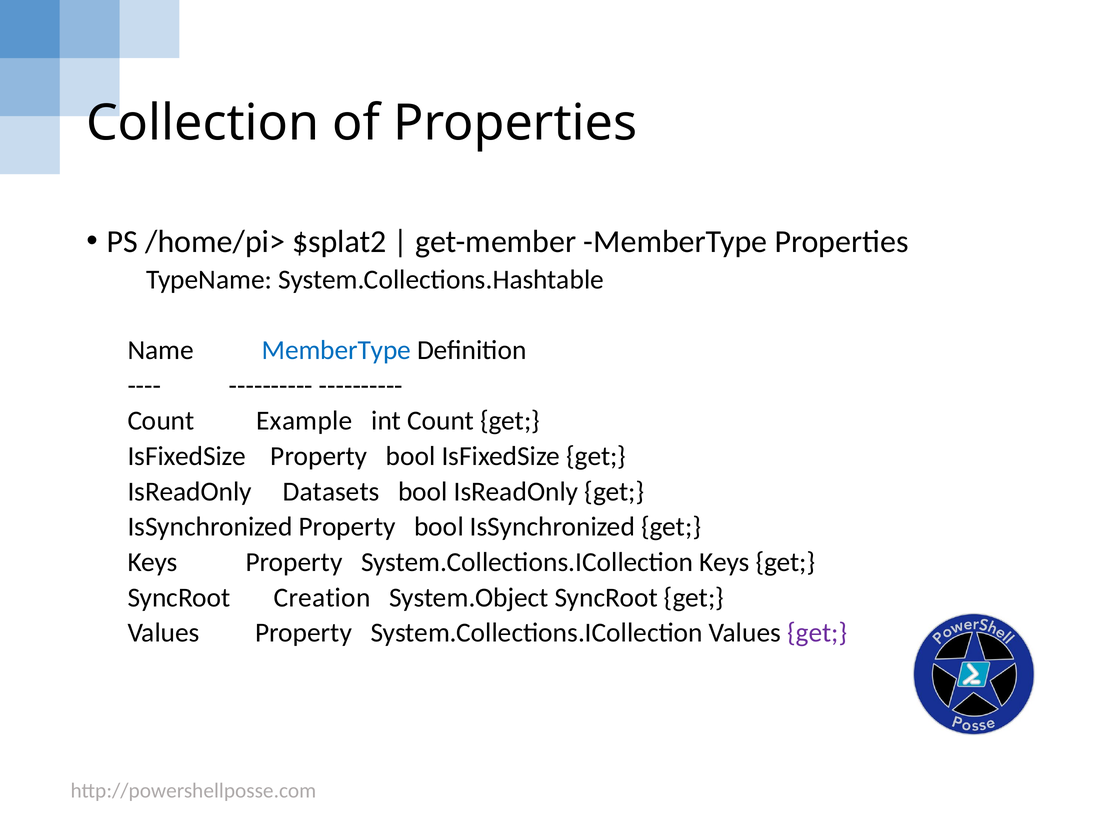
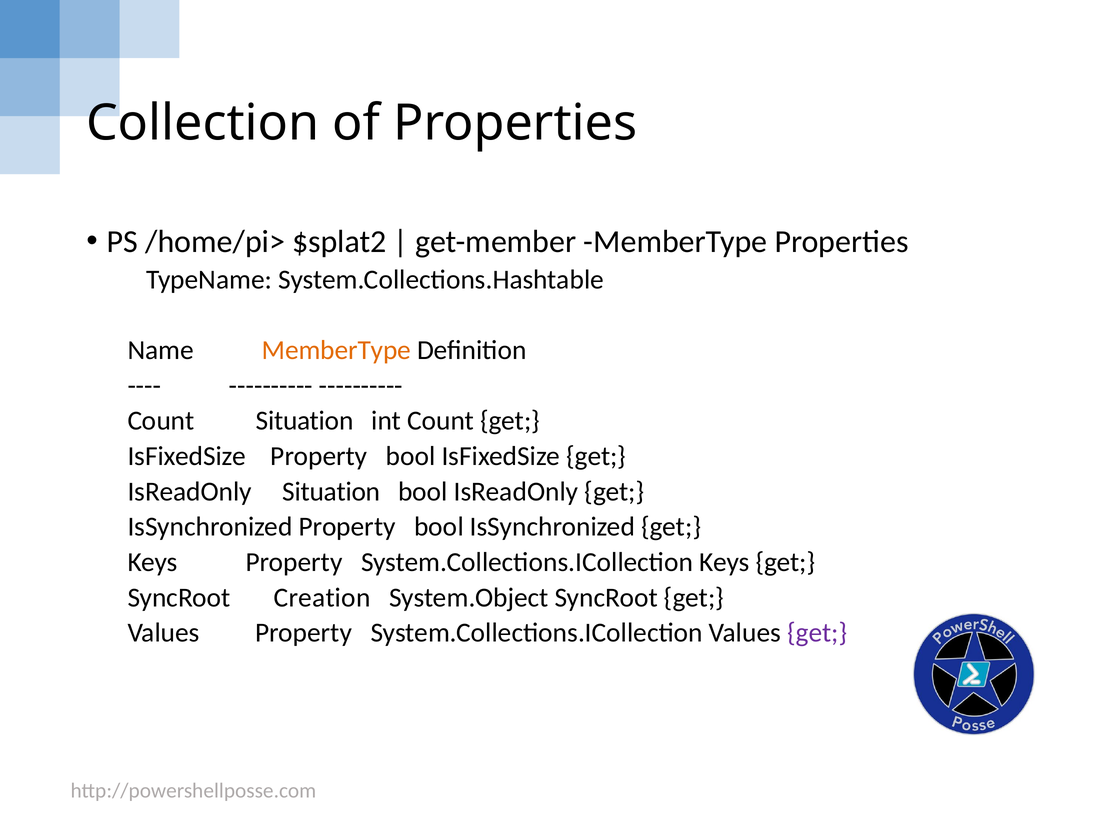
MemberType at (336, 350) colour: blue -> orange
Count Example: Example -> Situation
IsReadOnly Datasets: Datasets -> Situation
